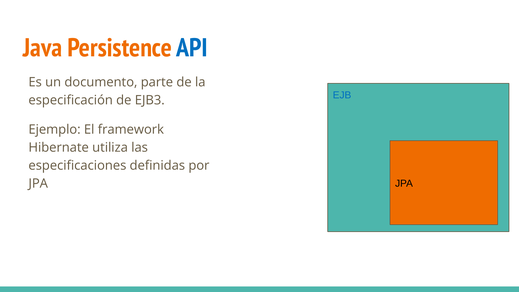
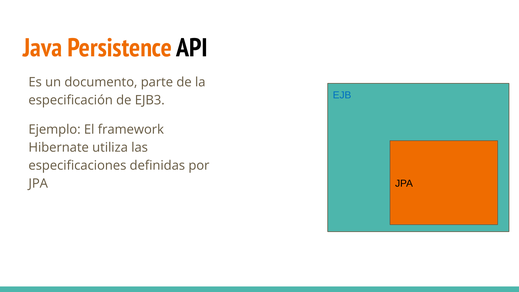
API colour: blue -> black
